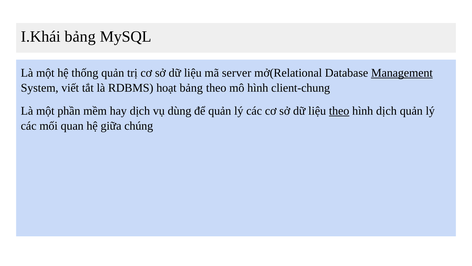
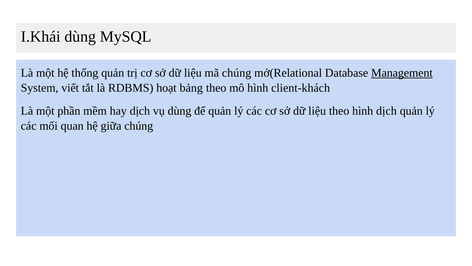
I.Khái bảng: bảng -> dùng
mã server: server -> chúng
client-chung: client-chung -> client-khách
theo at (339, 111) underline: present -> none
